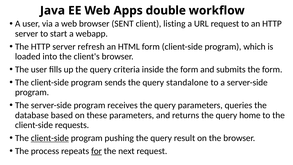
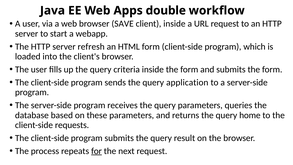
SENT: SENT -> SAVE
client listing: listing -> inside
standalone: standalone -> application
client-side at (50, 138) underline: present -> none
program pushing: pushing -> submits
